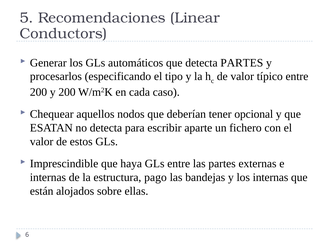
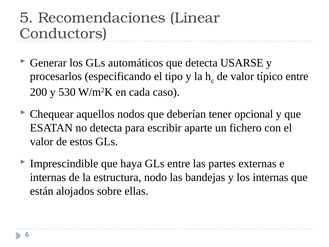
detecta PARTES: PARTES -> USARSE
y 200: 200 -> 530
pago: pago -> nodo
